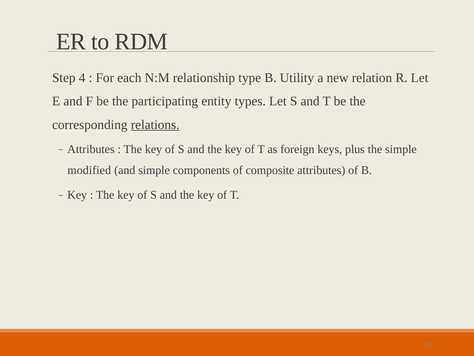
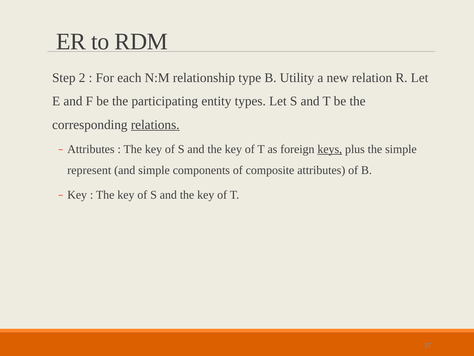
4: 4 -> 2
keys underline: none -> present
modified: modified -> represent
